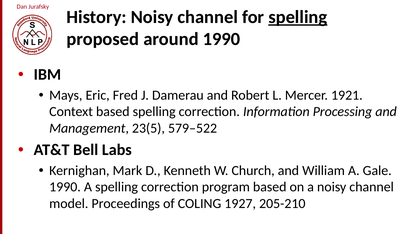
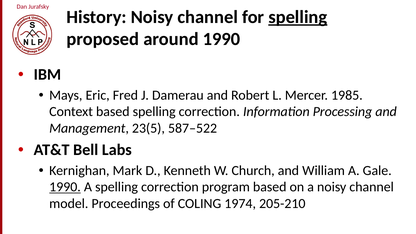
1921: 1921 -> 1985
579–522: 579–522 -> 587–522
1990 at (65, 187) underline: none -> present
1927: 1927 -> 1974
